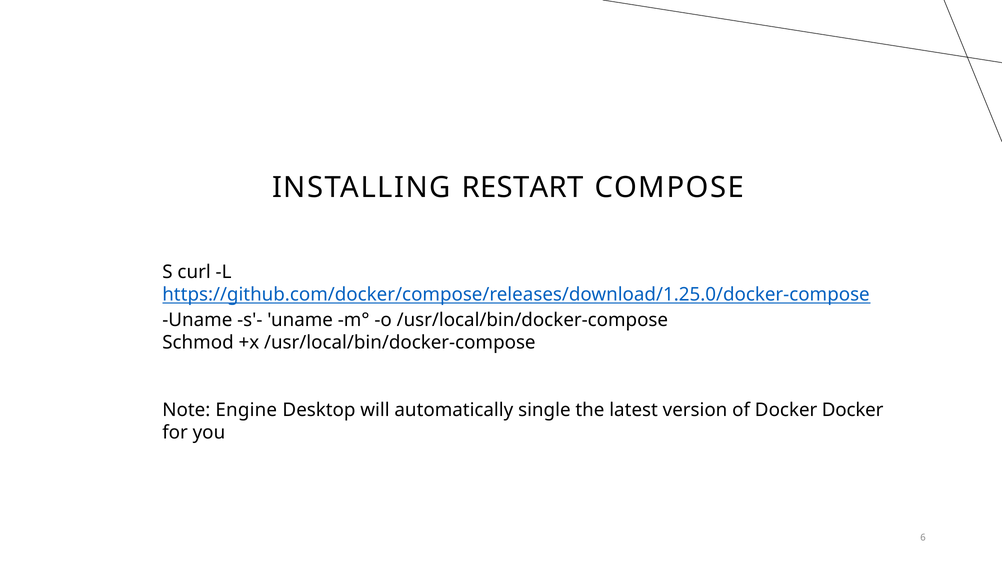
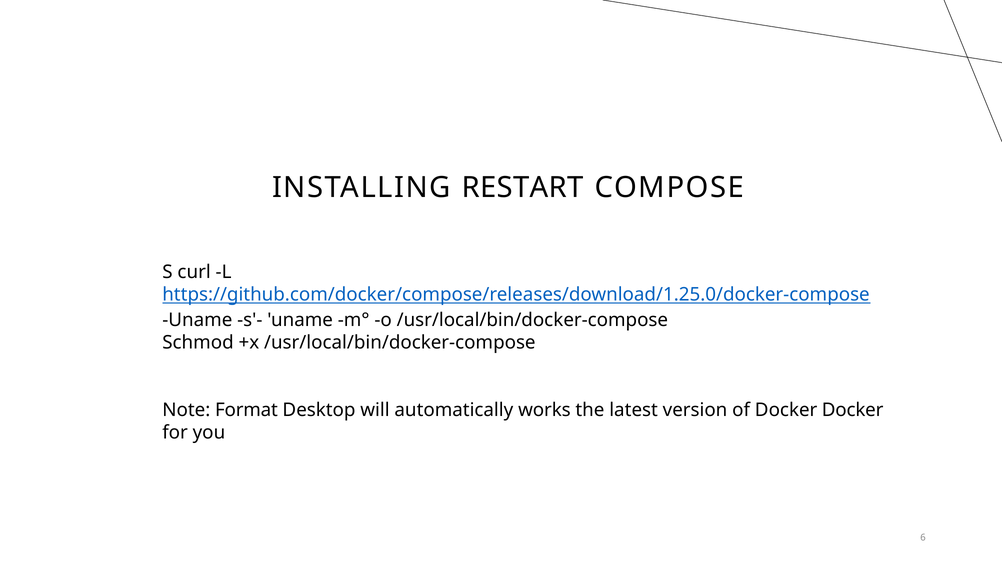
Engine: Engine -> Format
single: single -> works
